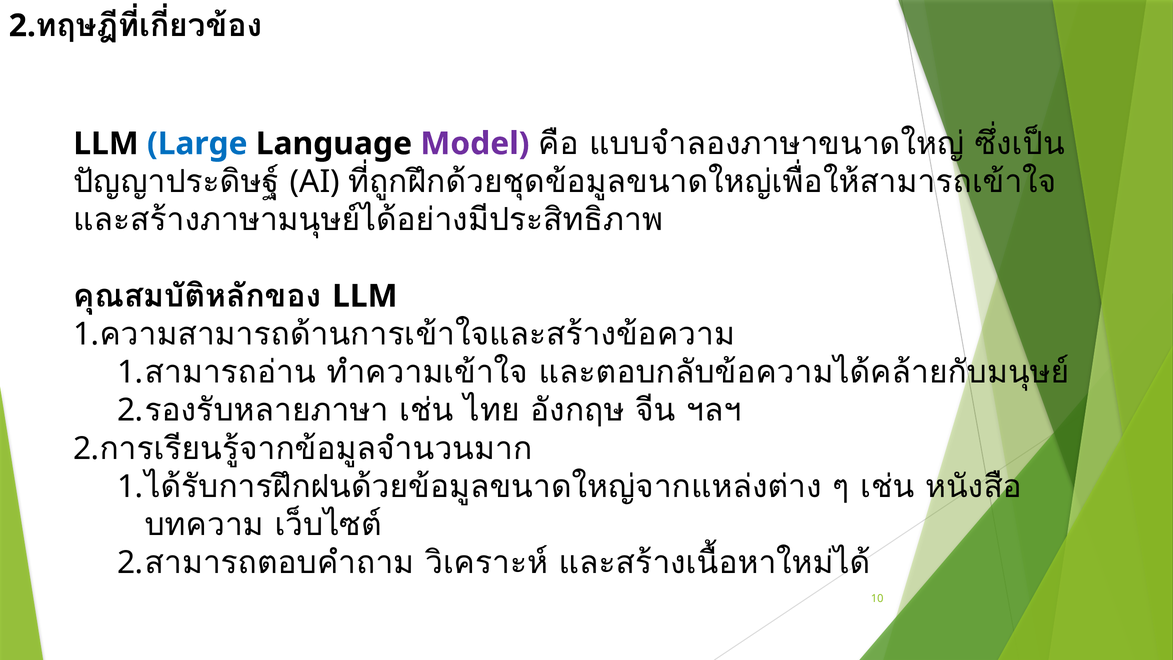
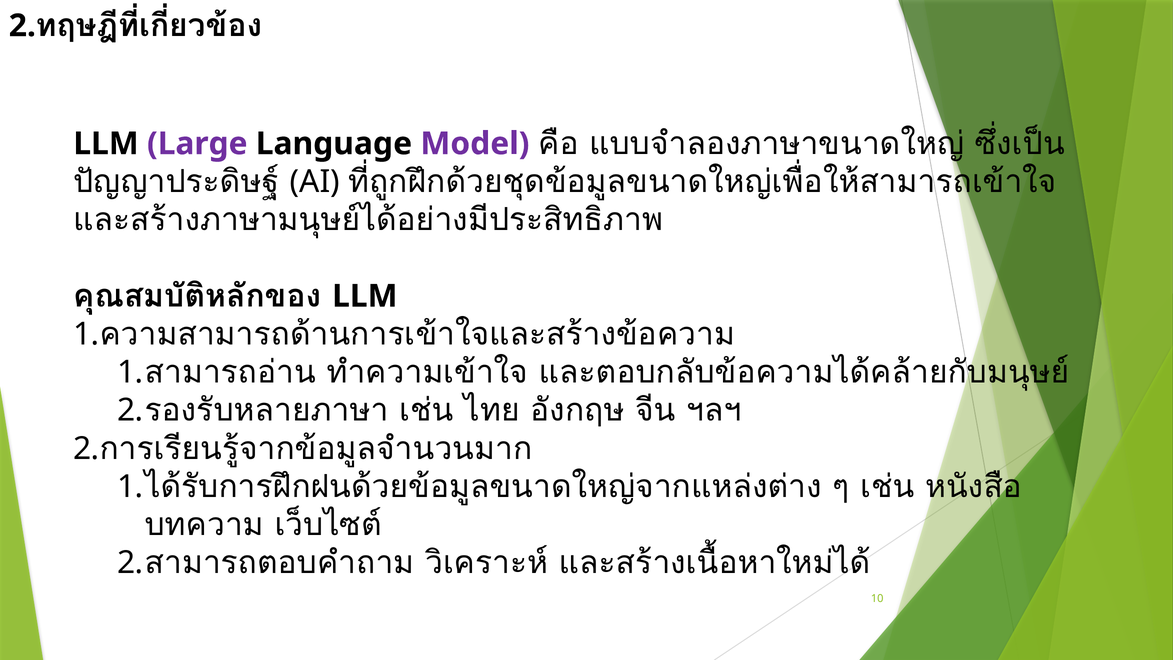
Large colour: blue -> purple
